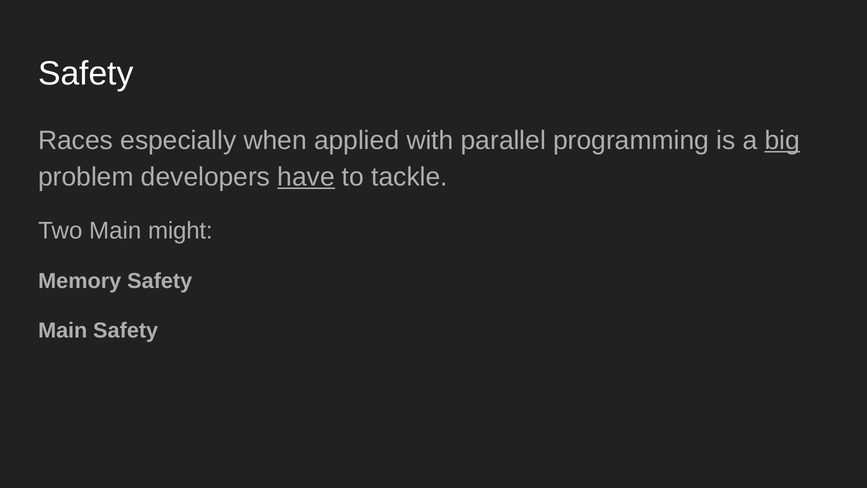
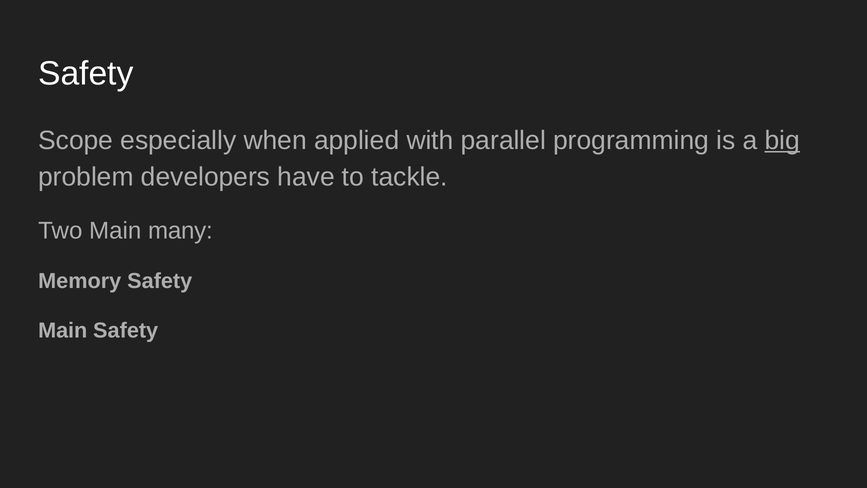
Races: Races -> Scope
have underline: present -> none
might: might -> many
